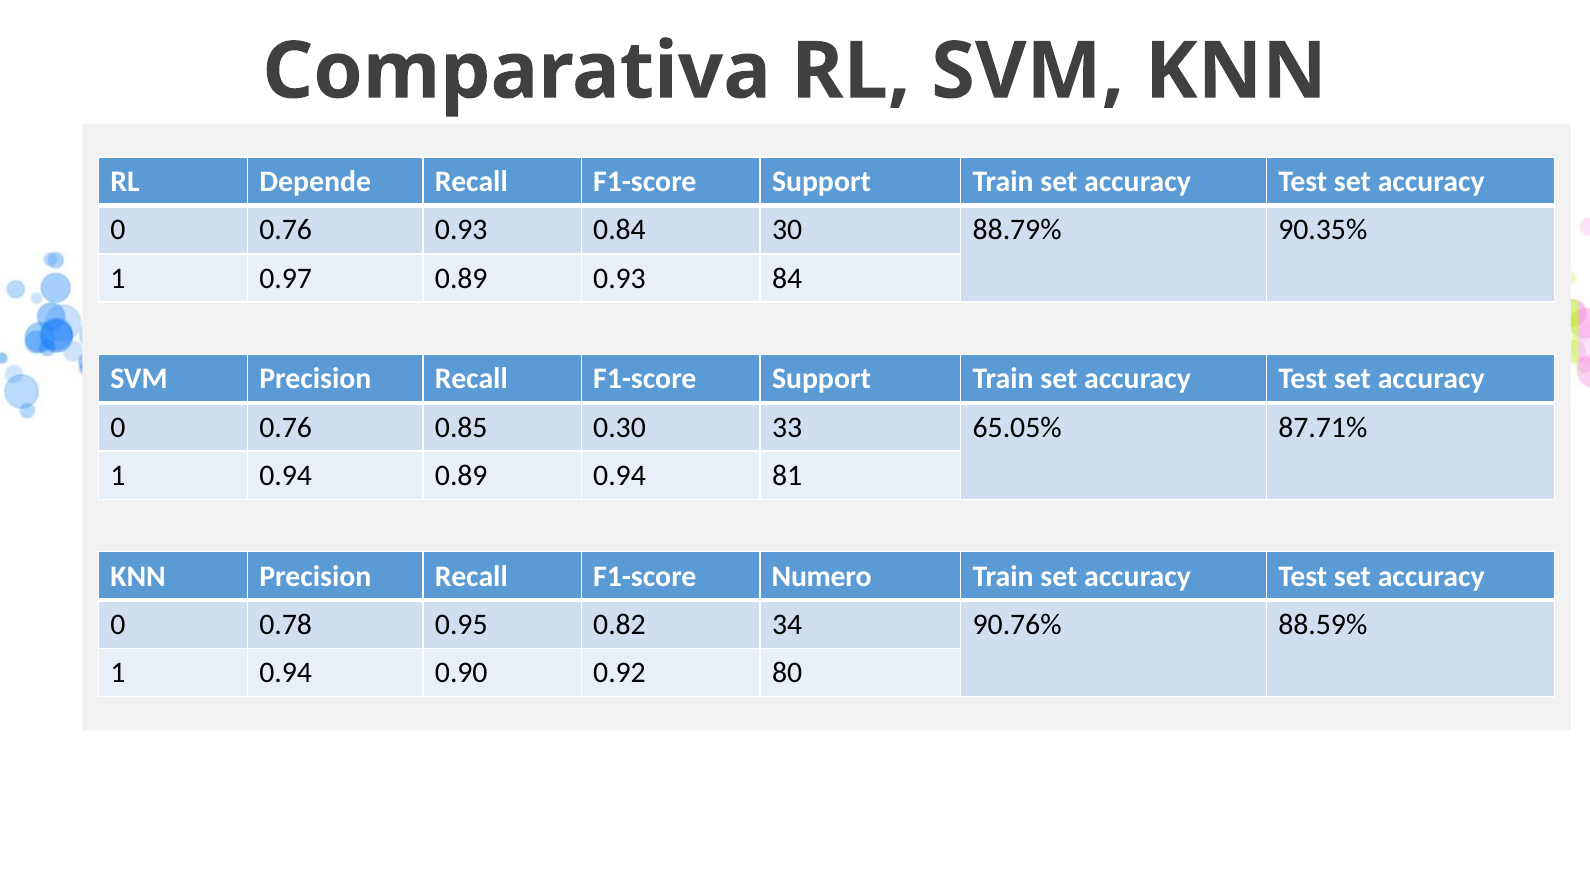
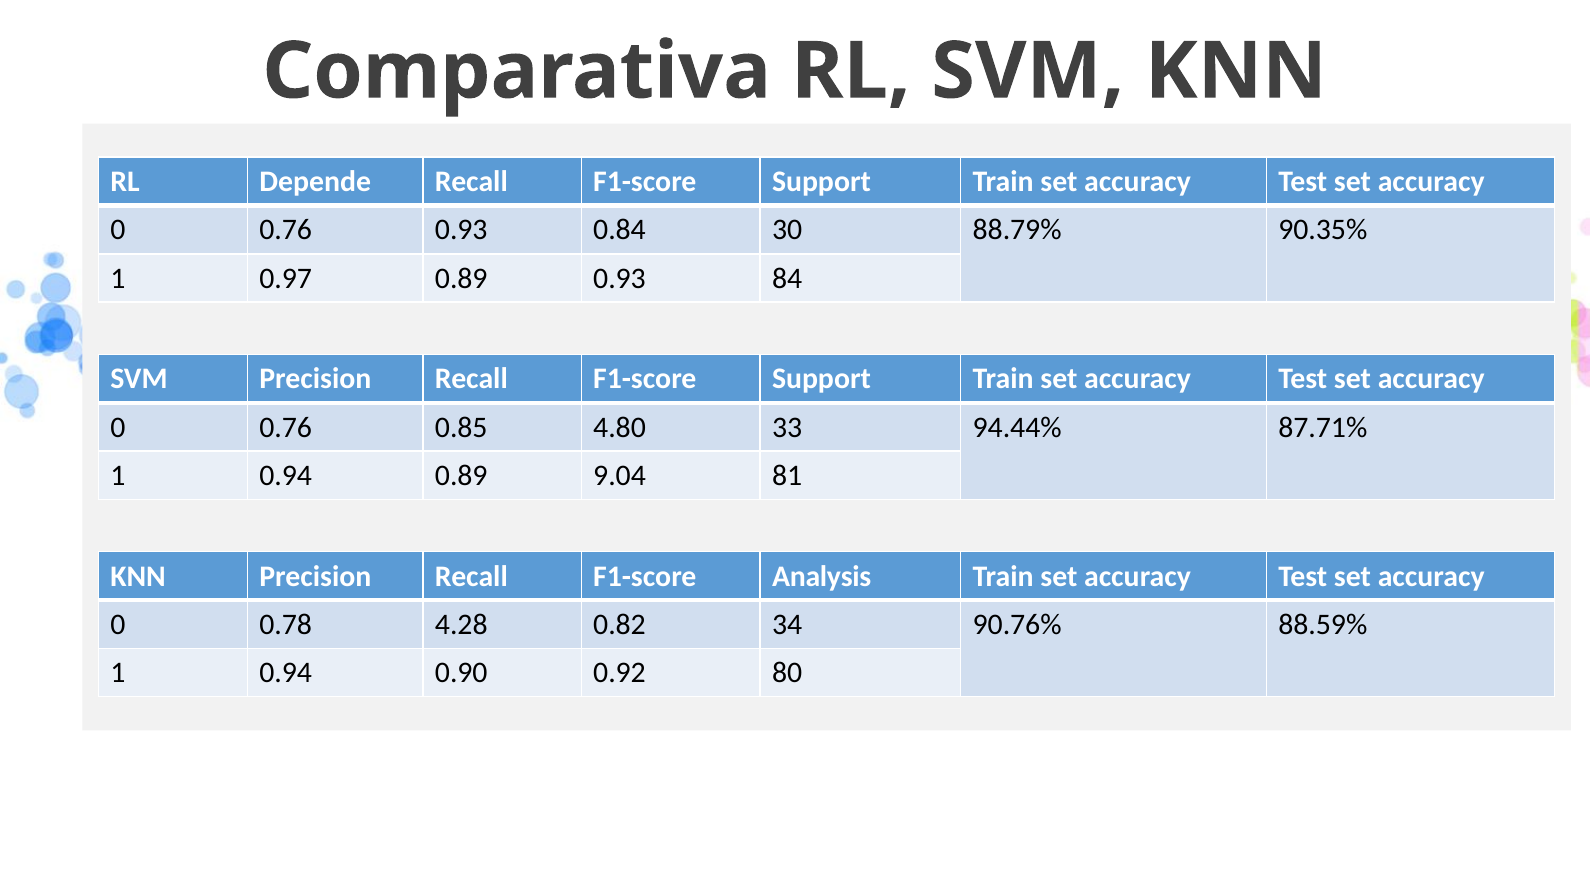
0.30: 0.30 -> 4.80
65.05%: 65.05% -> 94.44%
0.89 0.94: 0.94 -> 9.04
Numero: Numero -> Analysis
0.95: 0.95 -> 4.28
